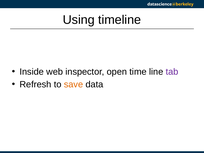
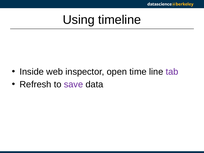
save colour: orange -> purple
